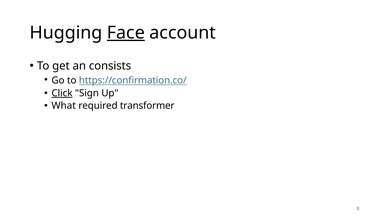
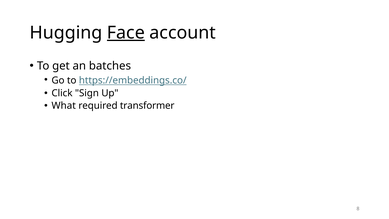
consists: consists -> batches
https://confirmation.co/: https://confirmation.co/ -> https://embeddings.co/
Click underline: present -> none
